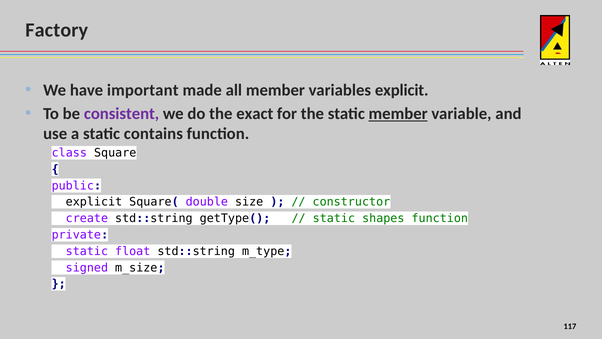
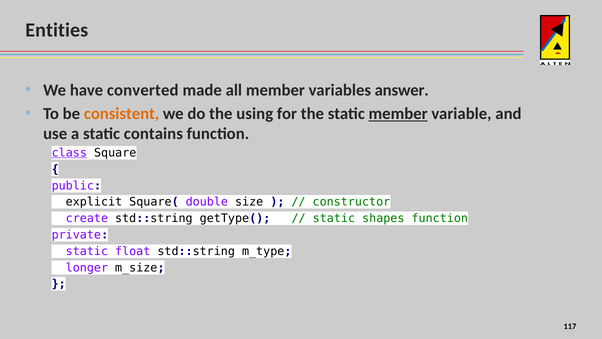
Factory: Factory -> Entities
important: important -> converted
variables explicit: explicit -> answer
consistent colour: purple -> orange
exact: exact -> using
class underline: none -> present
signed: signed -> longer
